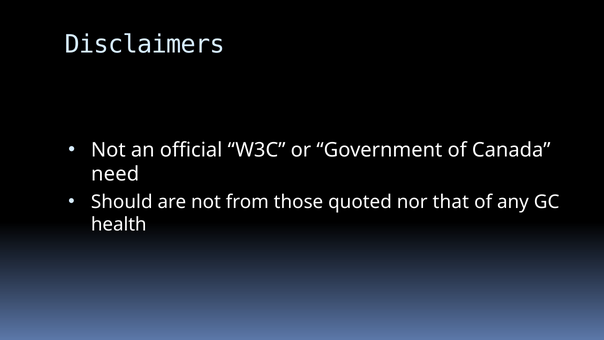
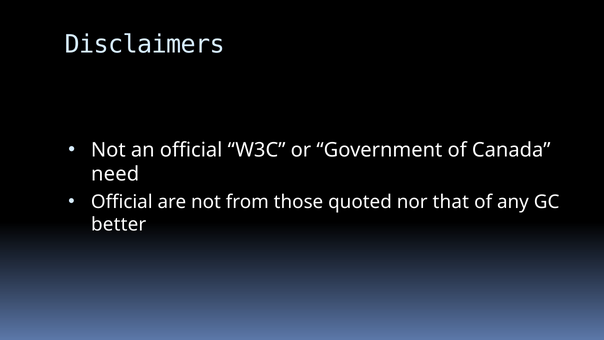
Should at (122, 202): Should -> Official
health: health -> better
